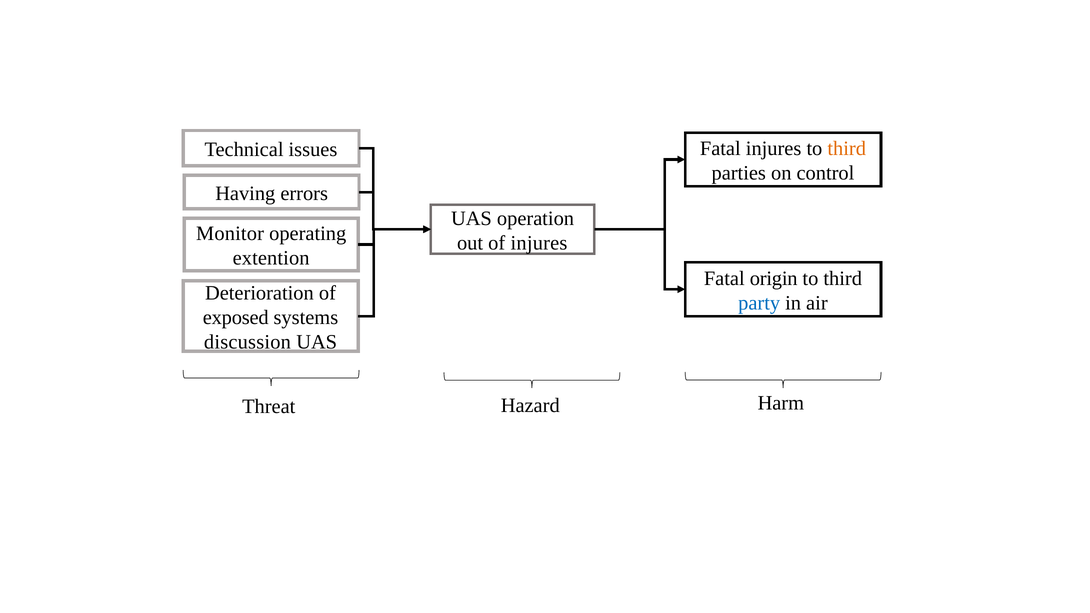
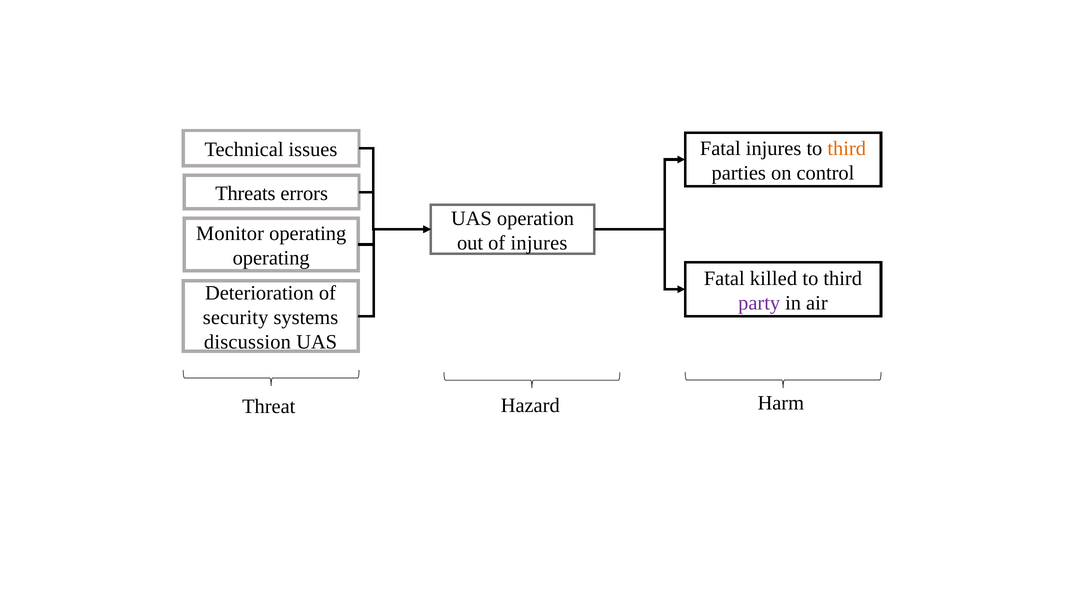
Having: Having -> Threats
extention at (271, 258): extention -> operating
origin: origin -> killed
party colour: blue -> purple
exposed: exposed -> security
